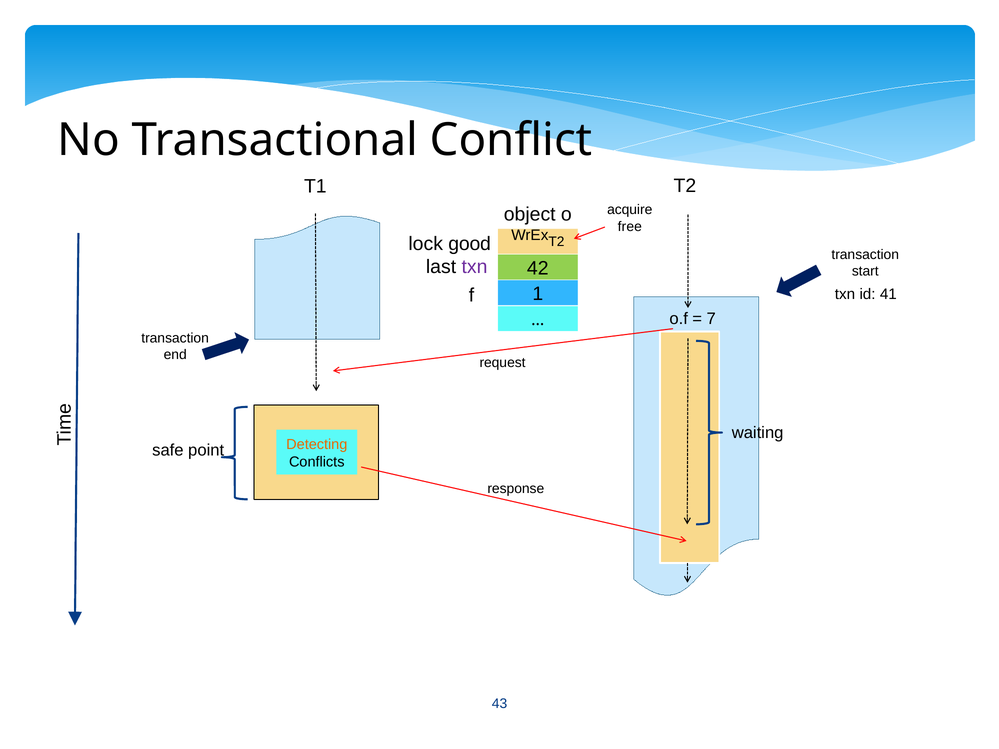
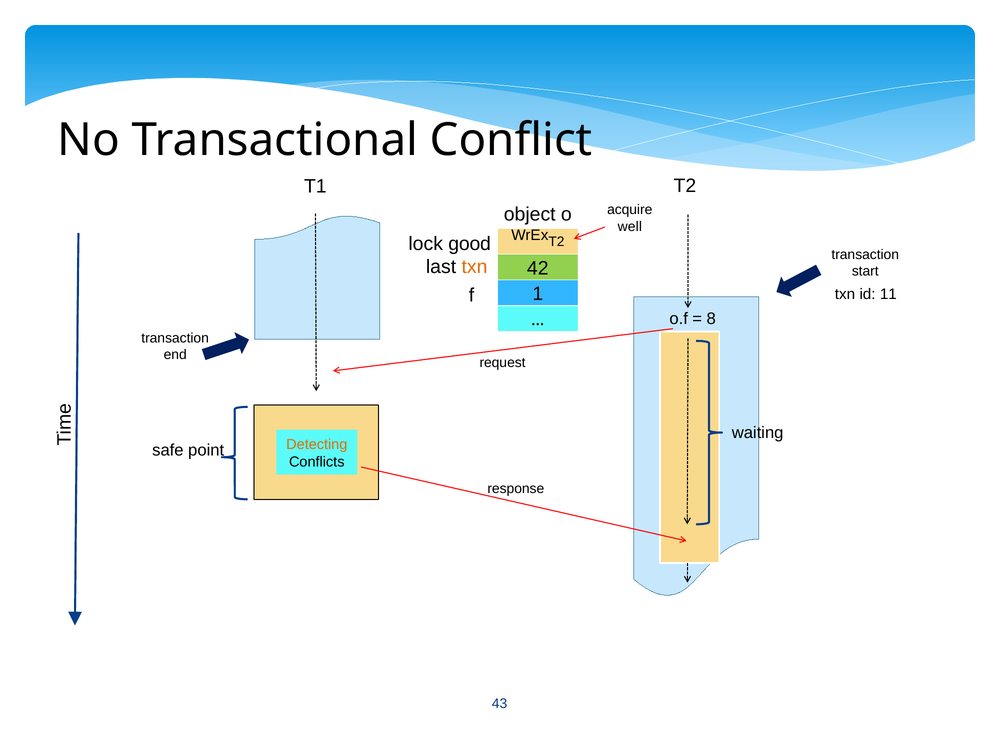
free: free -> well
txn at (475, 267) colour: purple -> orange
41: 41 -> 11
7: 7 -> 8
